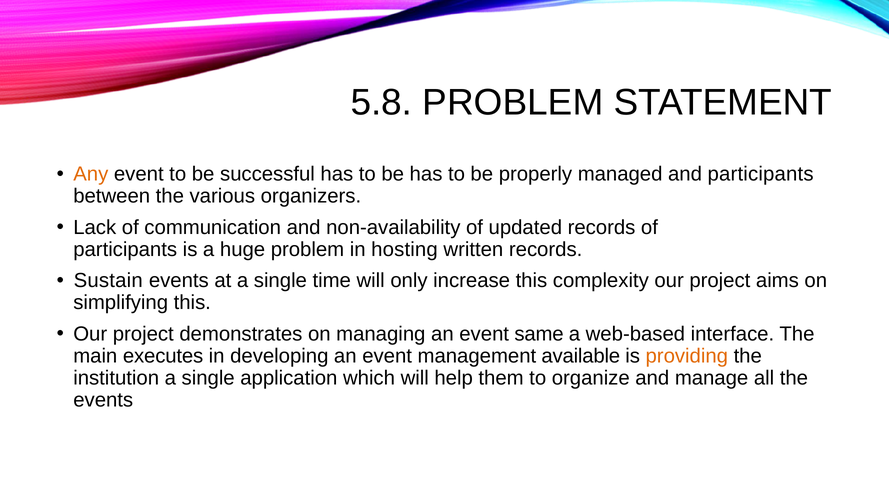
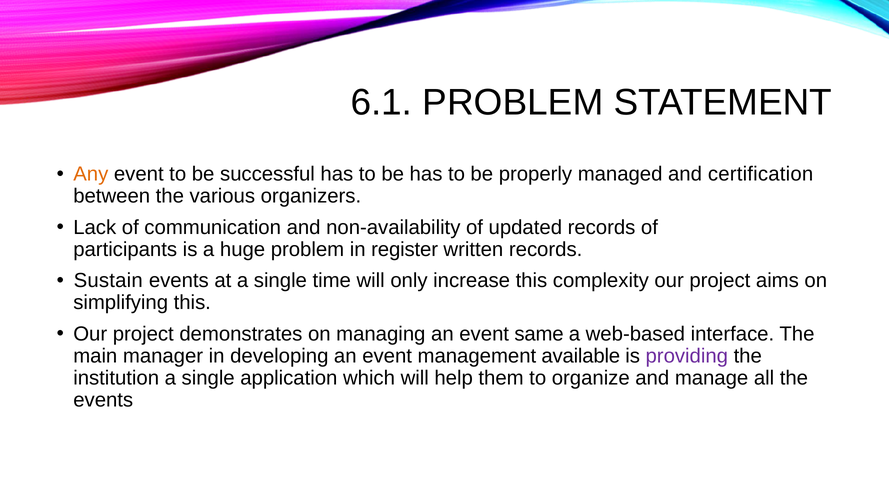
5.8: 5.8 -> 6.1
and participants: participants -> certification
hosting: hosting -> register
executes: executes -> manager
providing colour: orange -> purple
